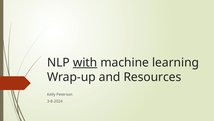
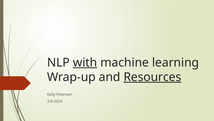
Resources underline: none -> present
